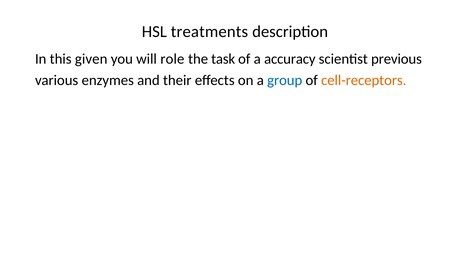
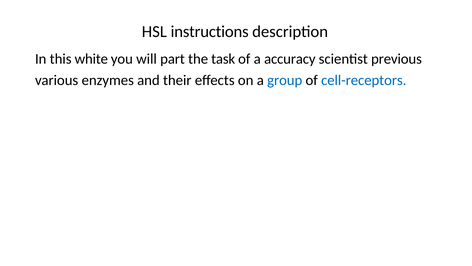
treatments: treatments -> instructions
given: given -> white
role: role -> part
cell-receptors colour: orange -> blue
